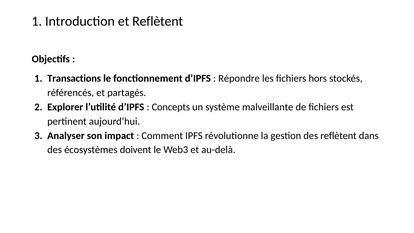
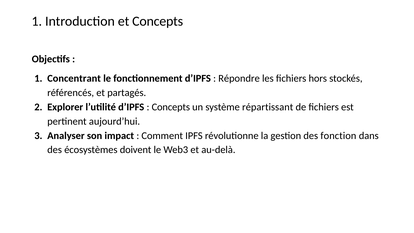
et Reflètent: Reflètent -> Concepts
Transactions: Transactions -> Concentrant
malveillante: malveillante -> répartissant
des reflètent: reflètent -> fonction
